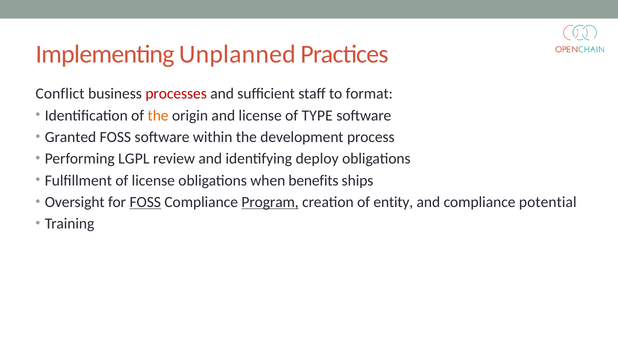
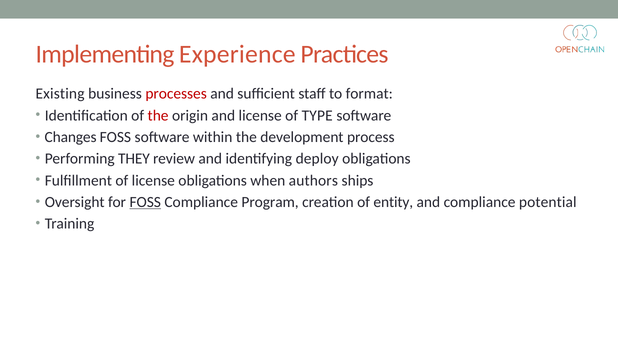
Unplanned: Unplanned -> Experience
Conflict: Conflict -> Existing
the at (158, 115) colour: orange -> red
Granted: Granted -> Changes
LGPL: LGPL -> THEY
benefits: benefits -> authors
Program underline: present -> none
